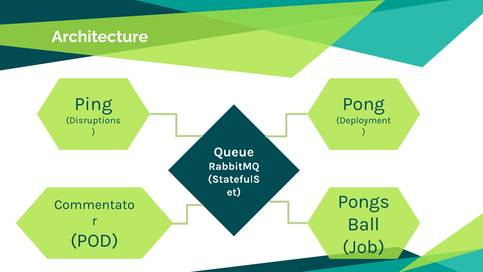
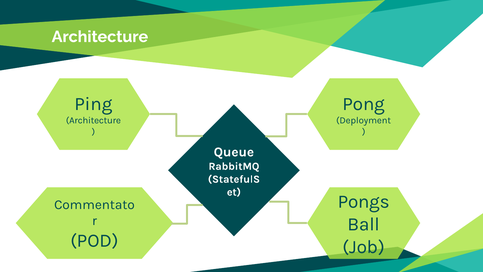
Disruptions at (93, 120): Disruptions -> Architecture
